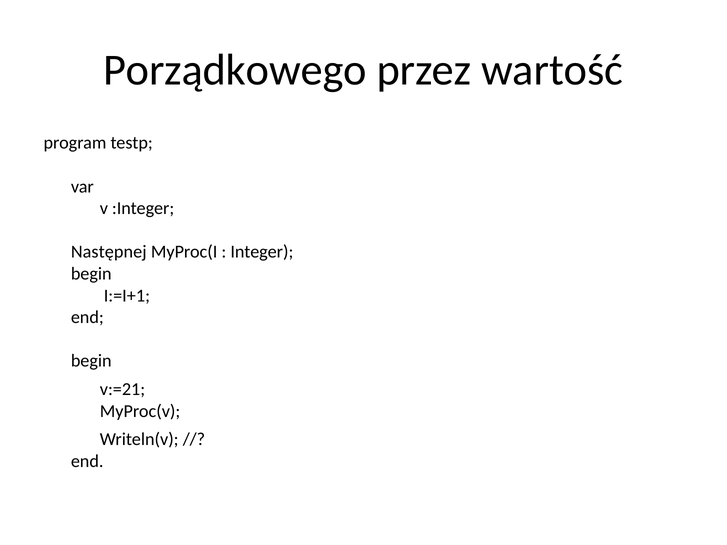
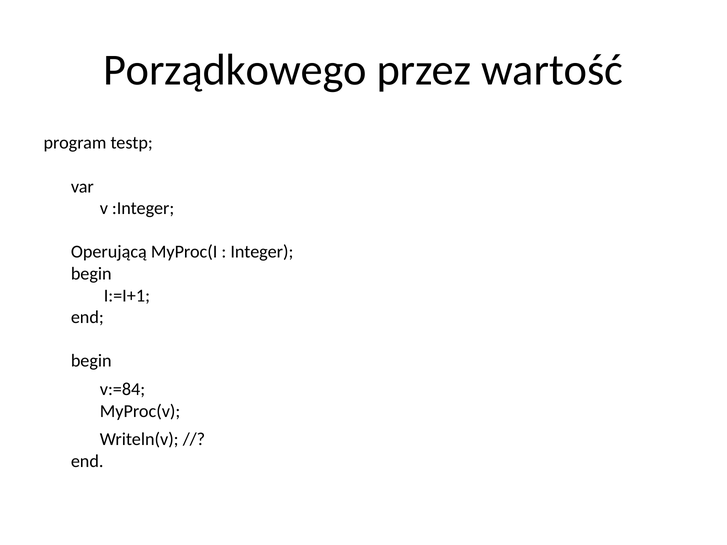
Następnej: Następnej -> Operującą
v:=21: v:=21 -> v:=84
